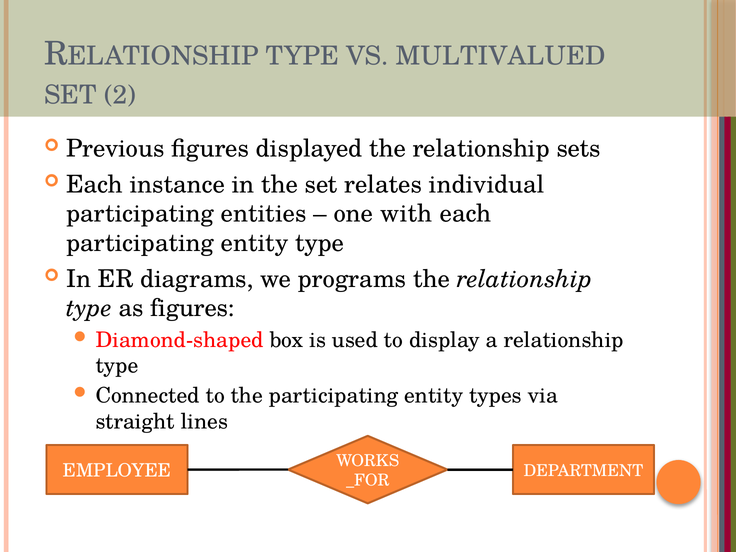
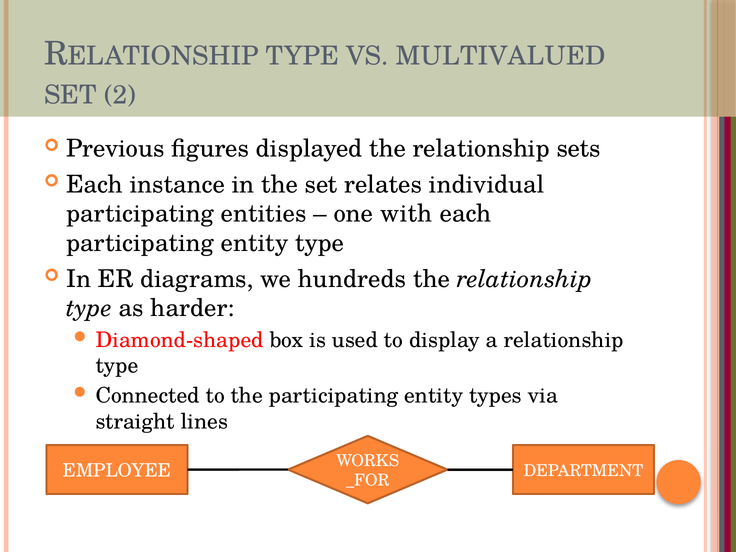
programs: programs -> hundreds
as figures: figures -> harder
